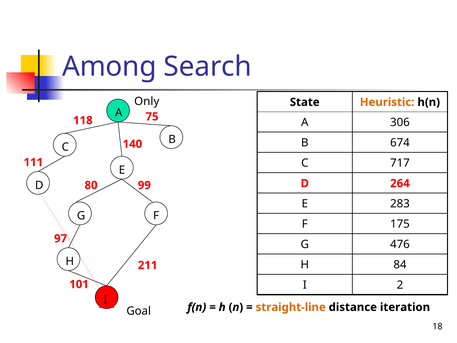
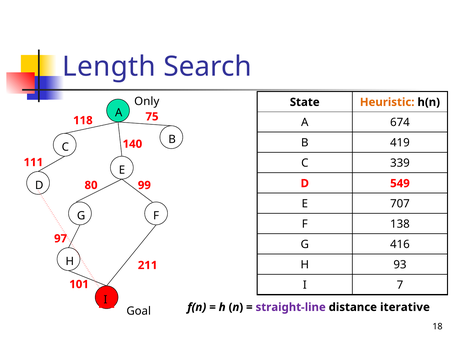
Among: Among -> Length
306: 306 -> 674
674: 674 -> 419
717: 717 -> 339
264: 264 -> 549
283: 283 -> 707
175: 175 -> 138
476: 476 -> 416
84: 84 -> 93
2: 2 -> 7
straight-line colour: orange -> purple
iteration: iteration -> iterative
